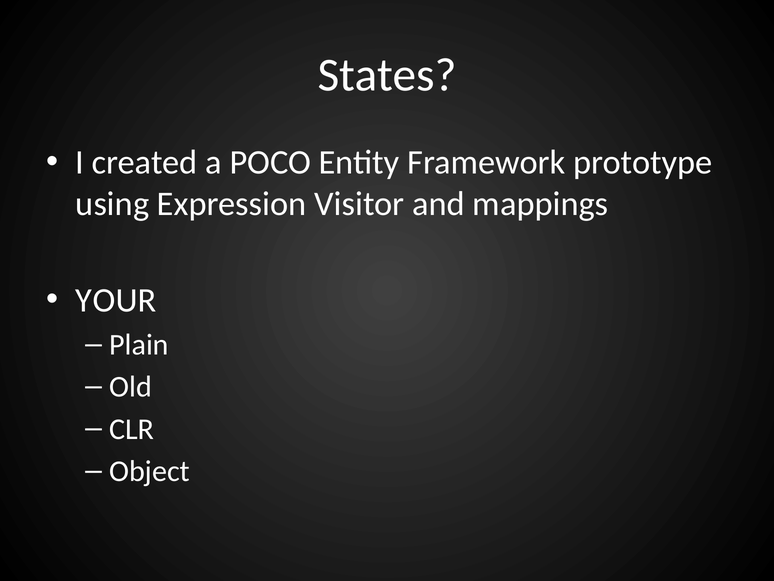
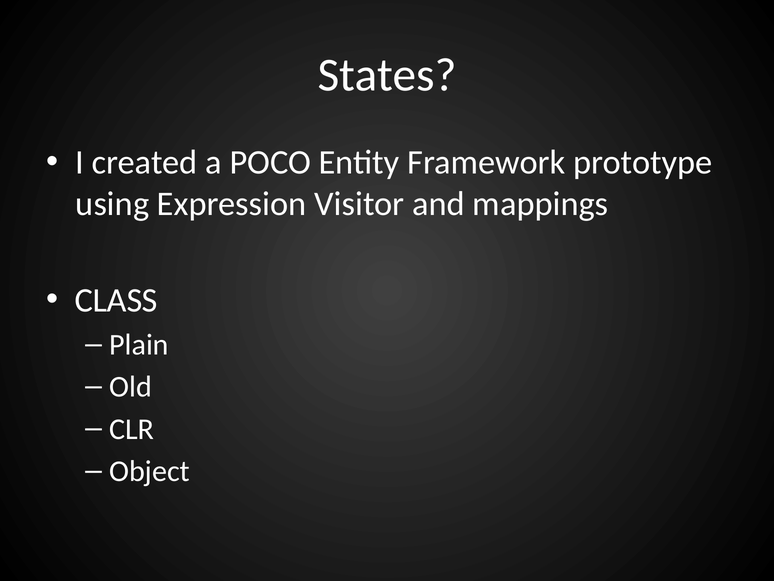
YOUR: YOUR -> CLASS
